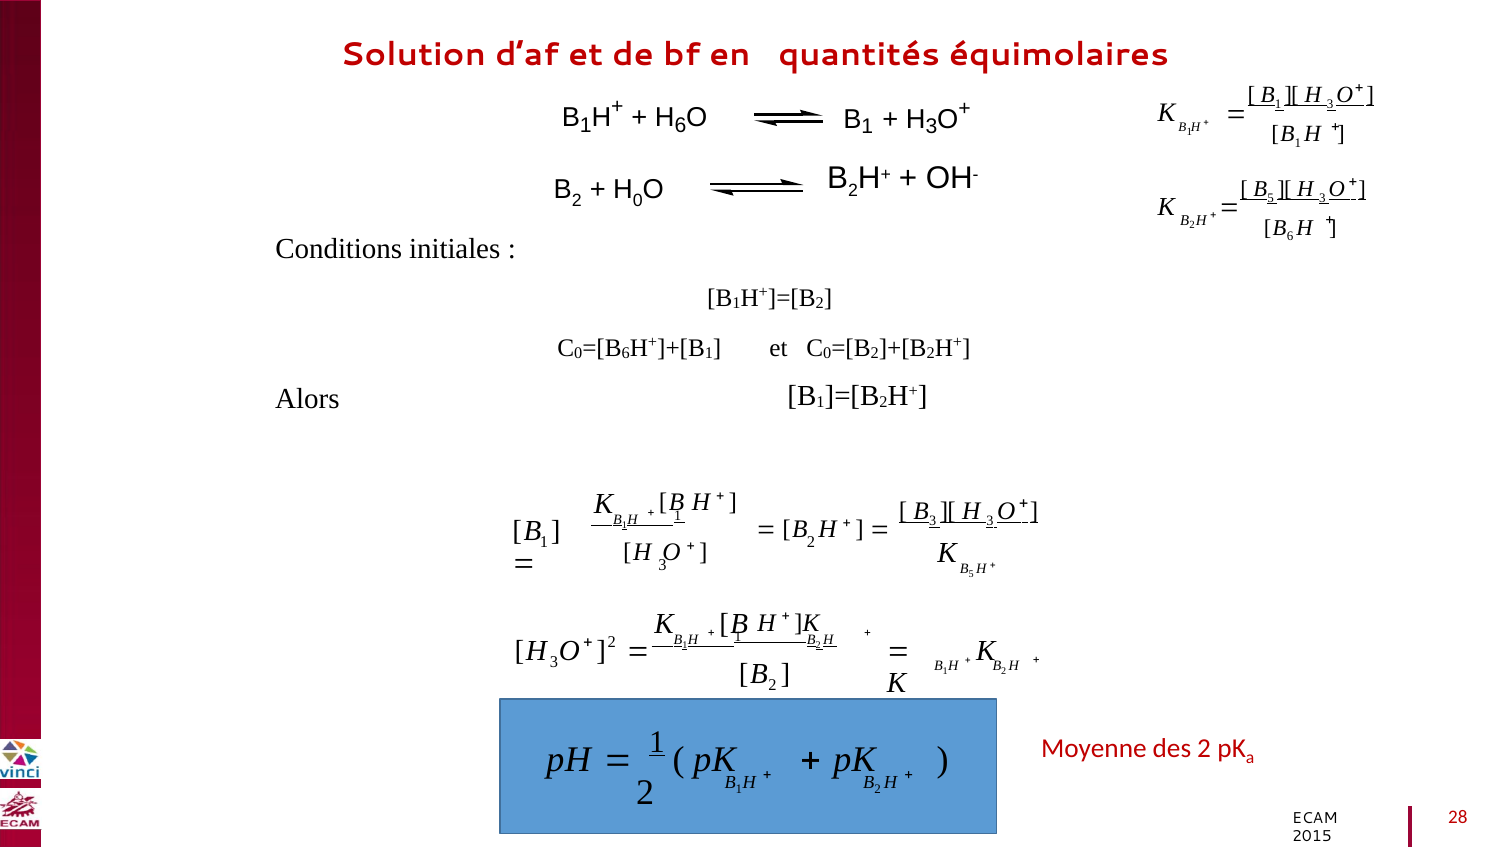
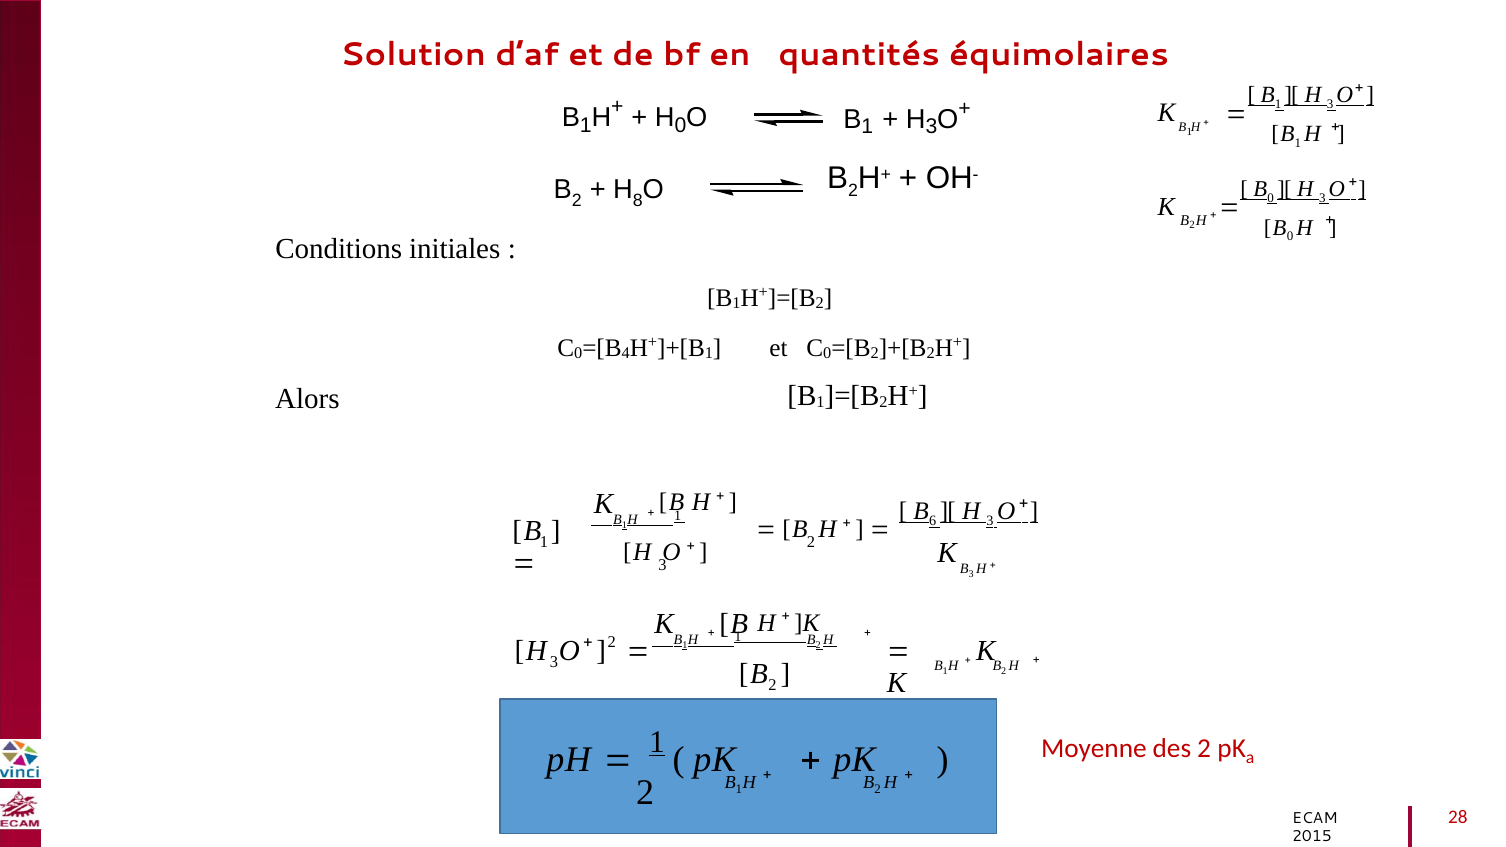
H 6: 6 -> 0
H 0: 0 -> 8
5 at (1271, 198): 5 -> 0
H B 6: 6 -> 0
6 at (626, 353): 6 -> 4
B 3: 3 -> 6
5 at (971, 574): 5 -> 3
